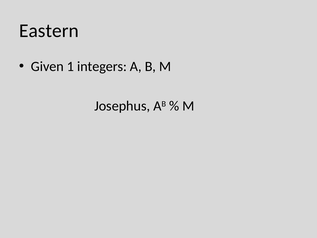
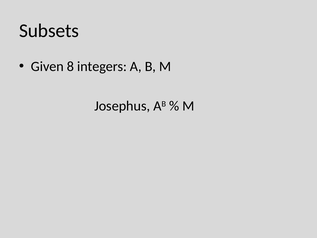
Eastern: Eastern -> Subsets
1: 1 -> 8
